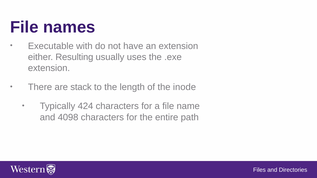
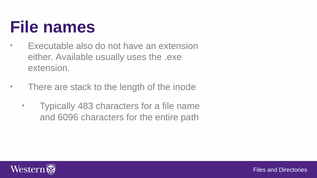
with: with -> also
Resulting: Resulting -> Available
424: 424 -> 483
4098: 4098 -> 6096
